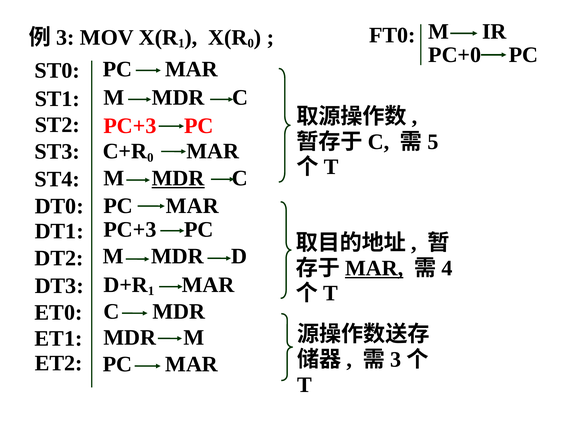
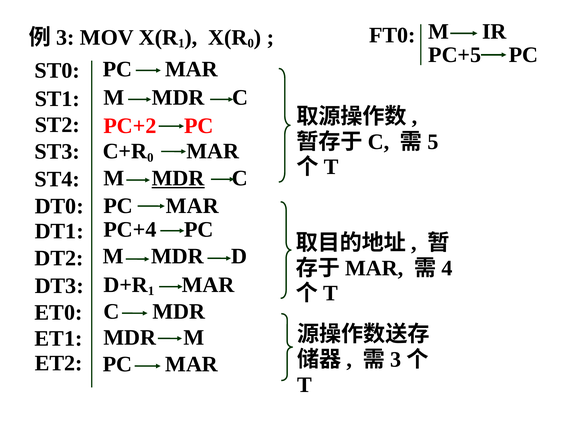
PC+0: PC+0 -> PC+5
PC+3 at (130, 126): PC+3 -> PC+2
PC+3 at (130, 230): PC+3 -> PC+4
MAR at (374, 268) underline: present -> none
